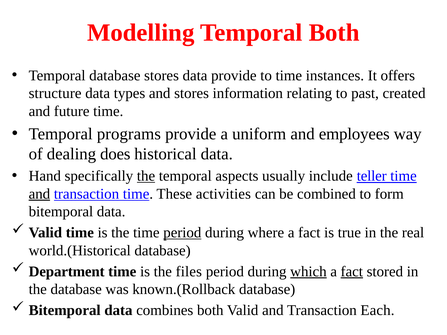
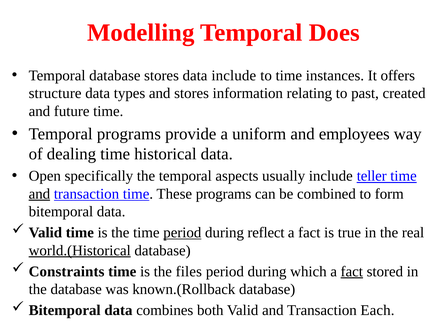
Temporal Both: Both -> Does
data provide: provide -> include
dealing does: does -> time
Hand: Hand -> Open
the at (146, 176) underline: present -> none
These activities: activities -> programs
where: where -> reflect
world.(Historical underline: none -> present
Department: Department -> Constraints
which underline: present -> none
